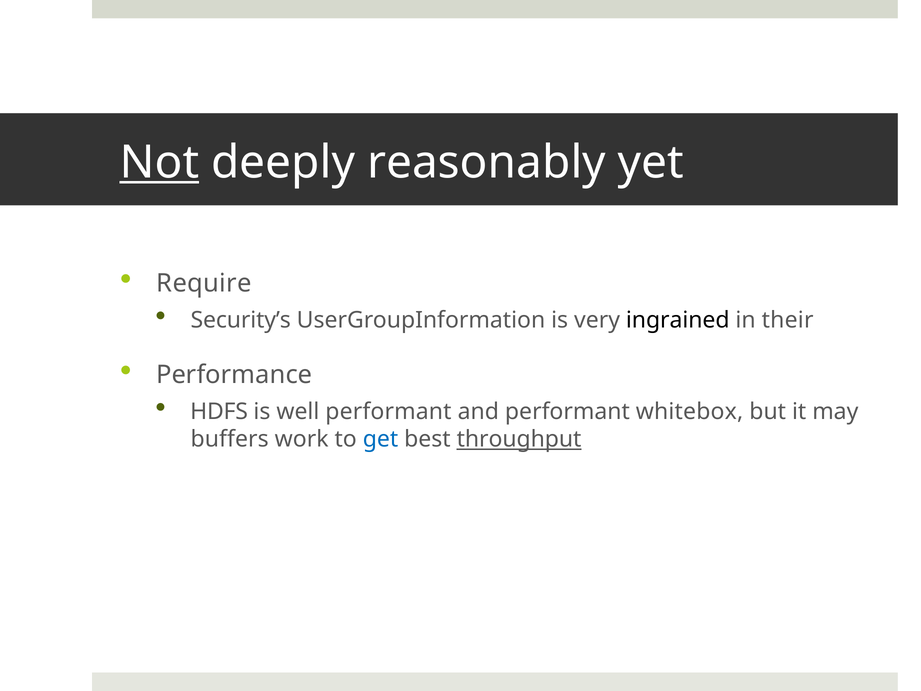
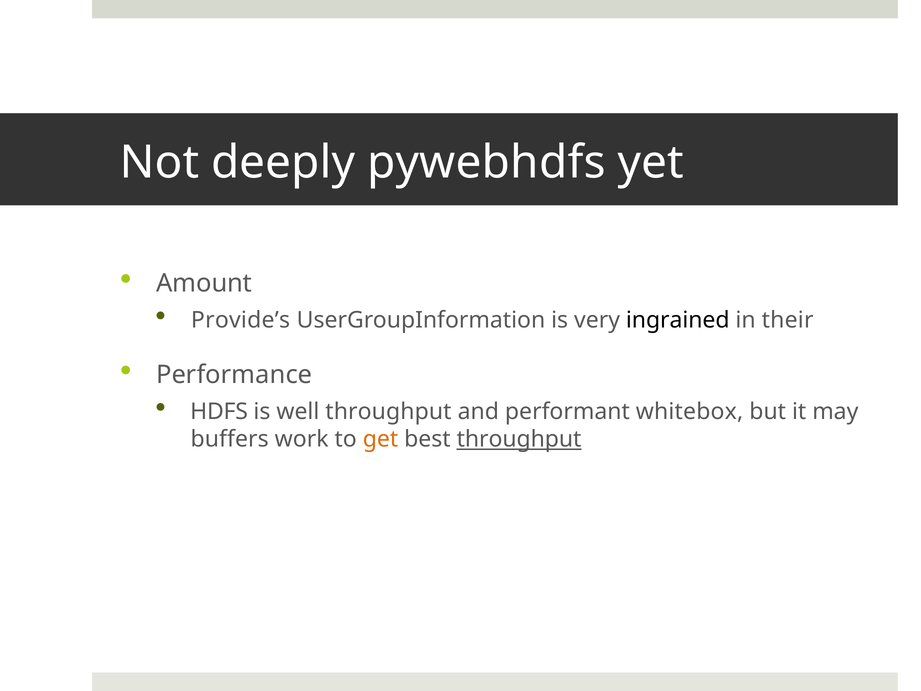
Not underline: present -> none
reasonably: reasonably -> pywebhdfs
Require: Require -> Amount
Security’s: Security’s -> Provide’s
well performant: performant -> throughput
get colour: blue -> orange
